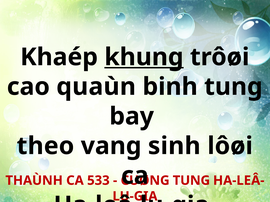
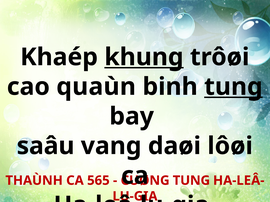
tung at (233, 87) underline: none -> present
theo: theo -> saâu
sinh: sinh -> daøi
533: 533 -> 565
